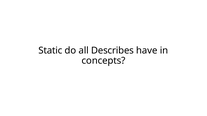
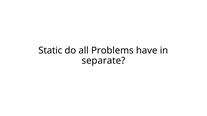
Describes: Describes -> Problems
concepts: concepts -> separate
